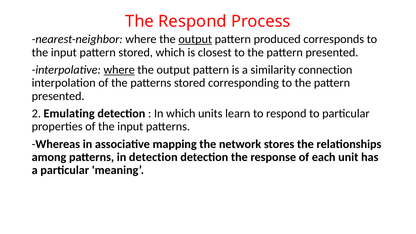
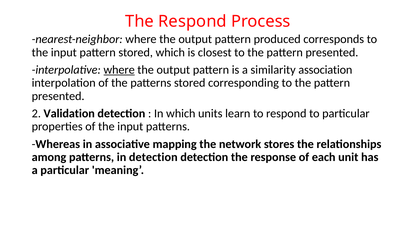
output at (195, 39) underline: present -> none
connection: connection -> association
Emulating: Emulating -> Validation
